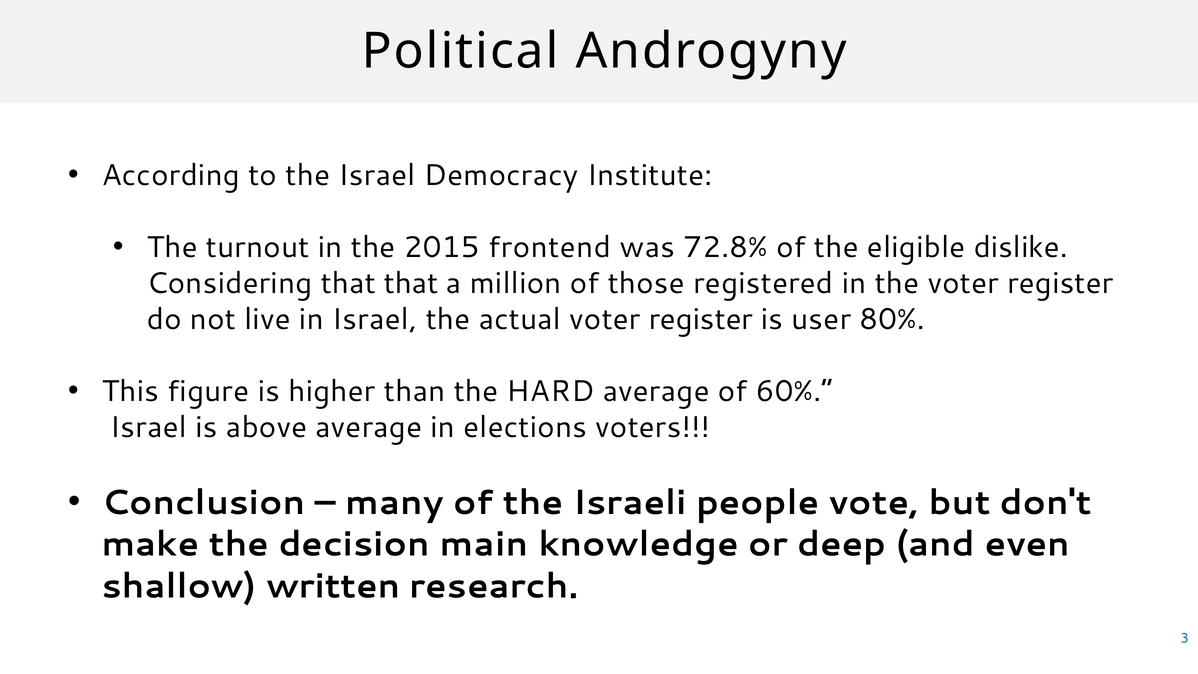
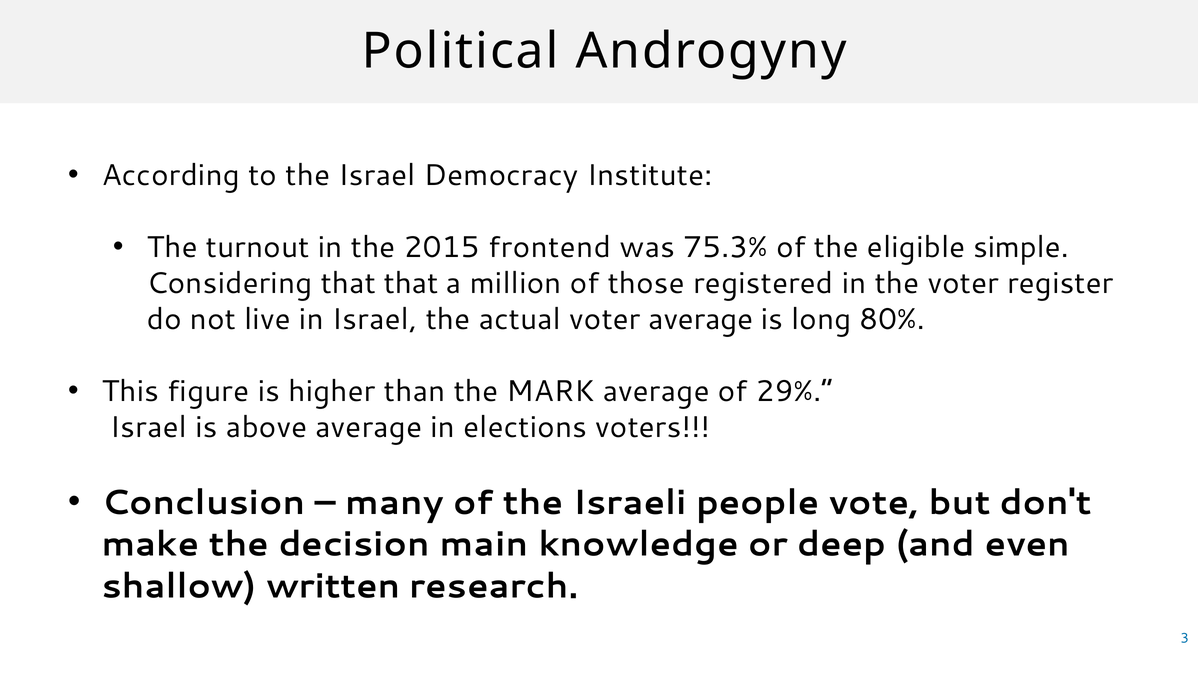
72.8%: 72.8% -> 75.3%
dislike: dislike -> simple
actual voter register: register -> average
user: user -> long
HARD: HARD -> MARK
60%.“: 60%.“ -> 29%.“
